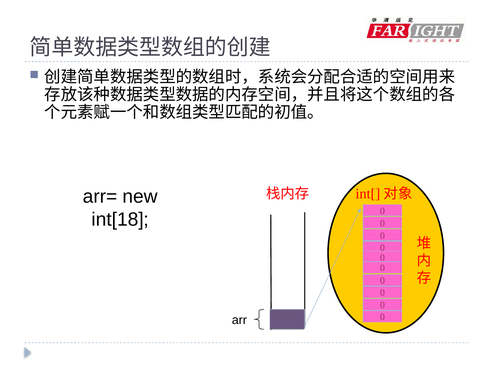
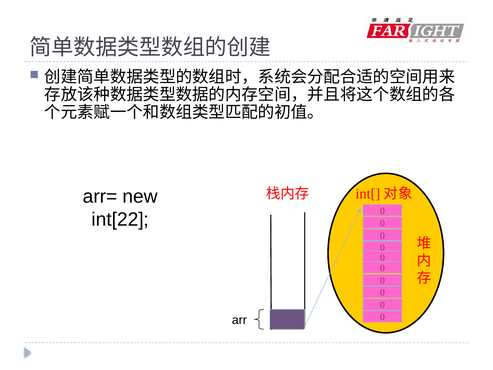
int[18: int[18 -> int[22
